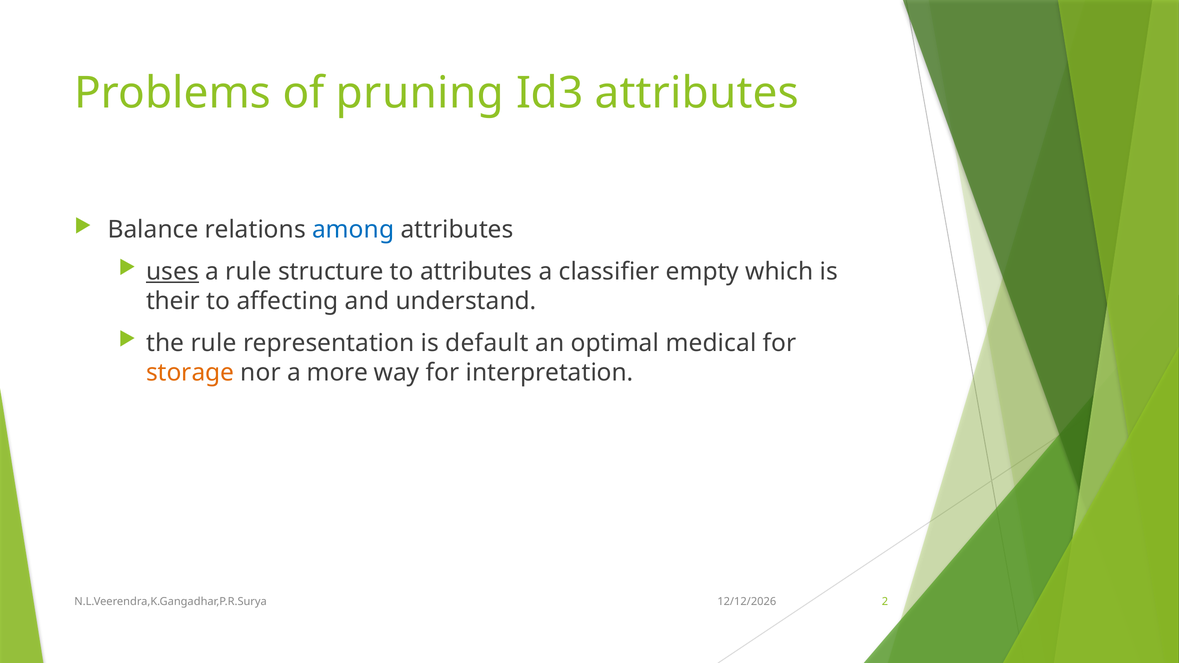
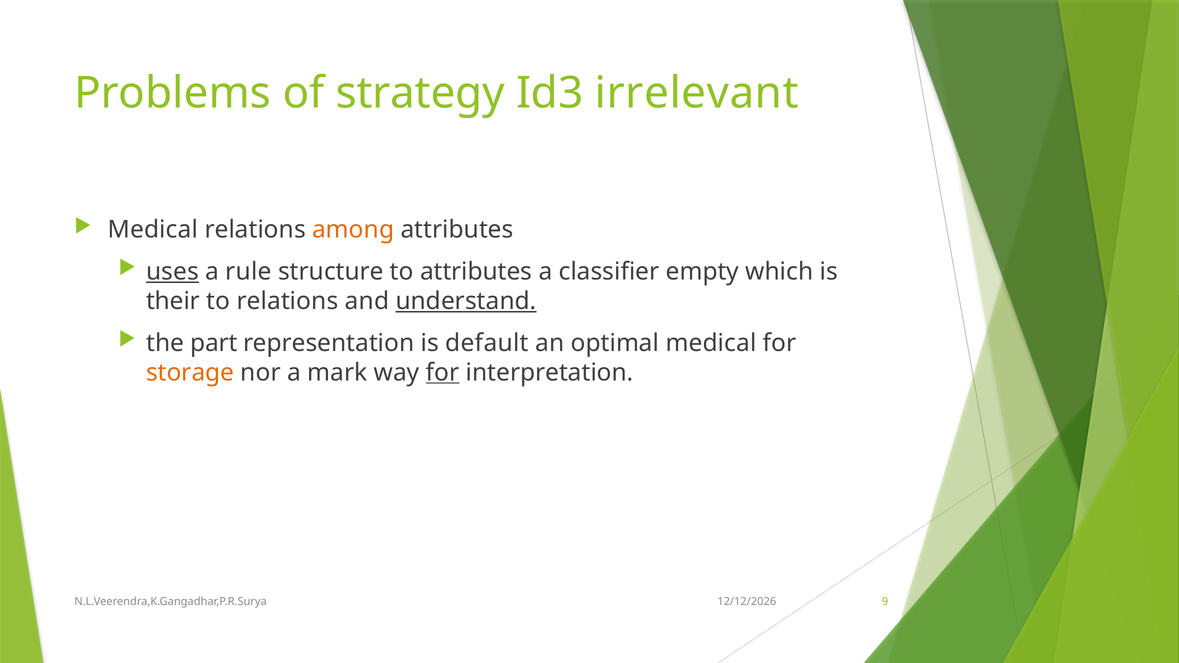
pruning: pruning -> strategy
Id3 attributes: attributes -> irrelevant
Balance at (153, 230): Balance -> Medical
among colour: blue -> orange
to affecting: affecting -> relations
understand underline: none -> present
the rule: rule -> part
more: more -> mark
for at (443, 373) underline: none -> present
2: 2 -> 9
